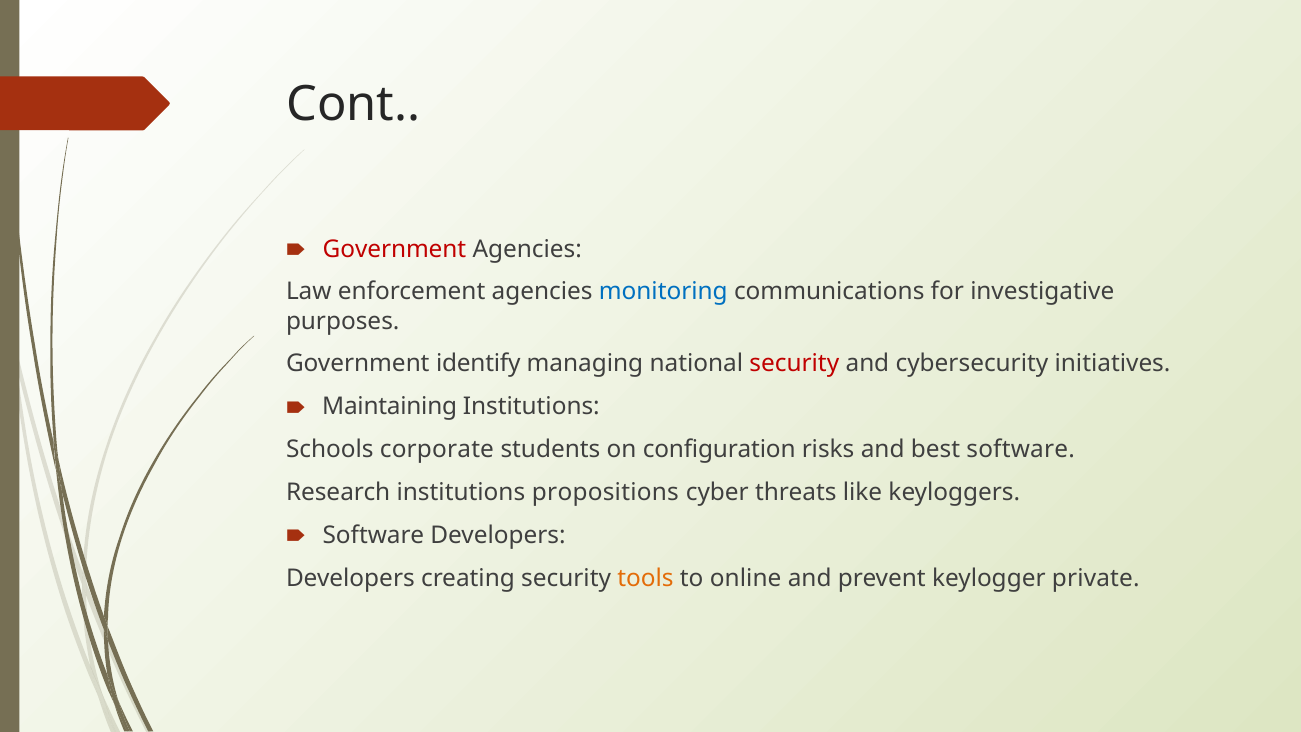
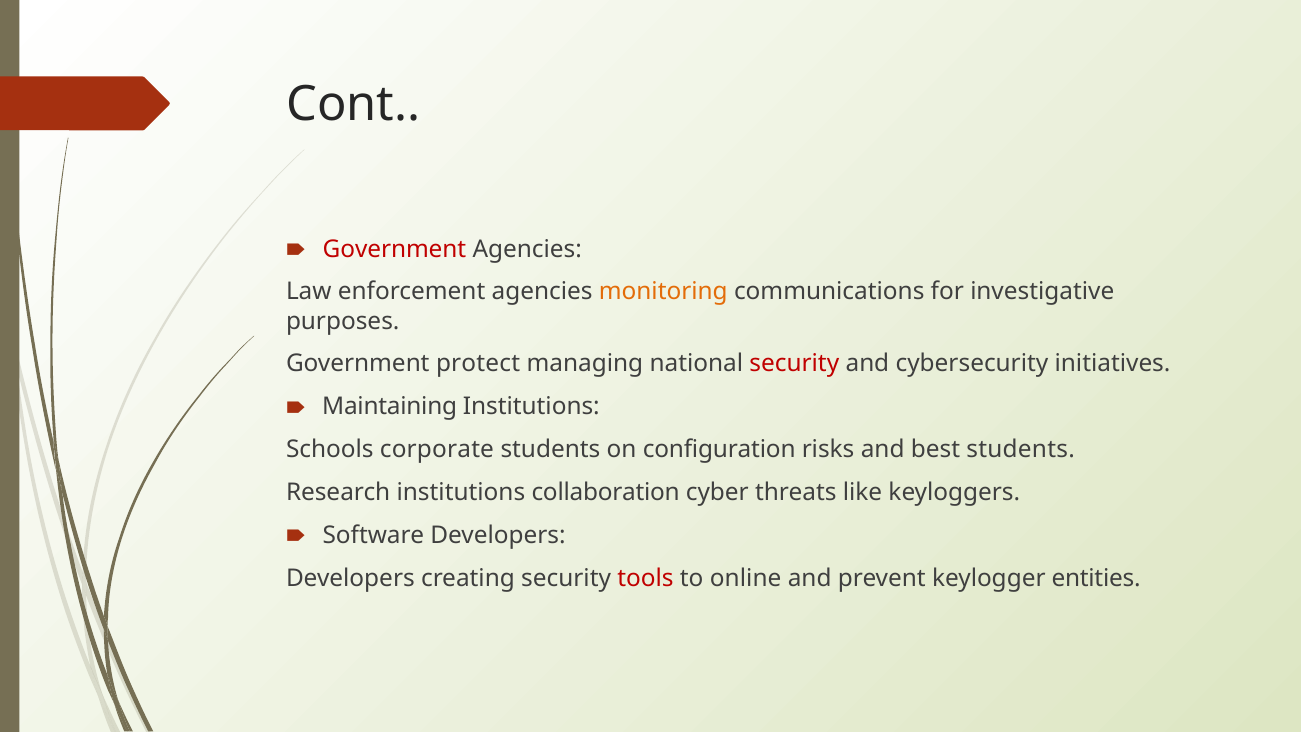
monitoring colour: blue -> orange
identify: identify -> protect
best software: software -> students
propositions: propositions -> collaboration
tools colour: orange -> red
private: private -> entities
